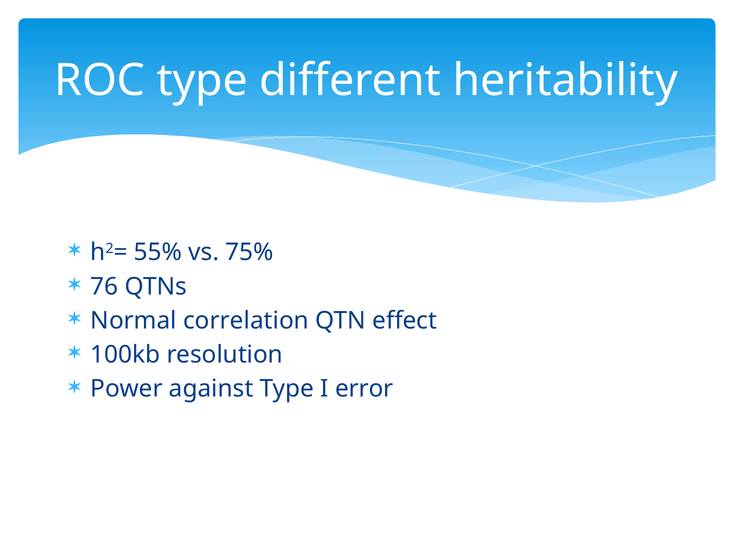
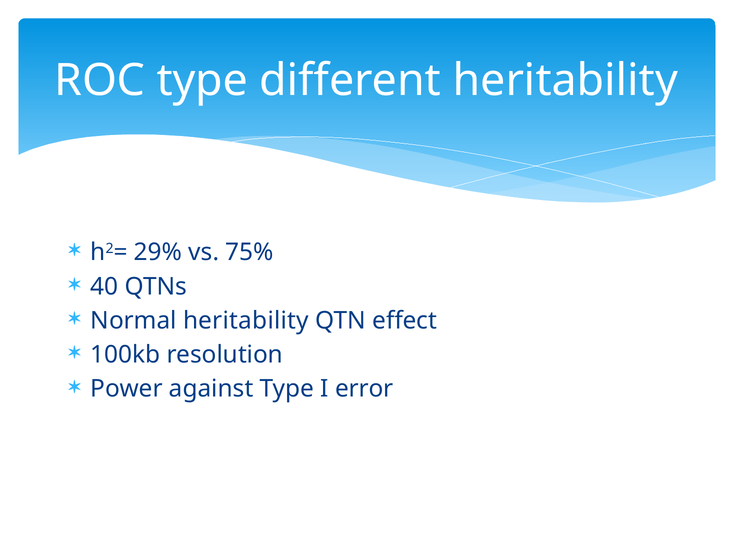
55%: 55% -> 29%
76: 76 -> 40
Normal correlation: correlation -> heritability
